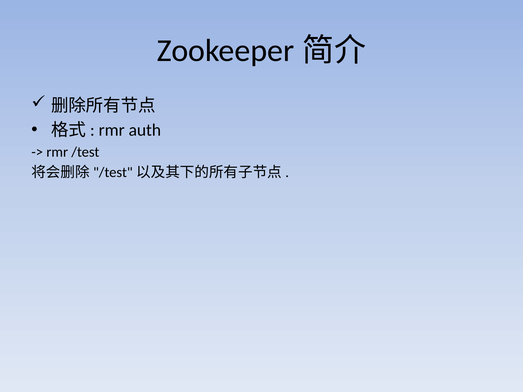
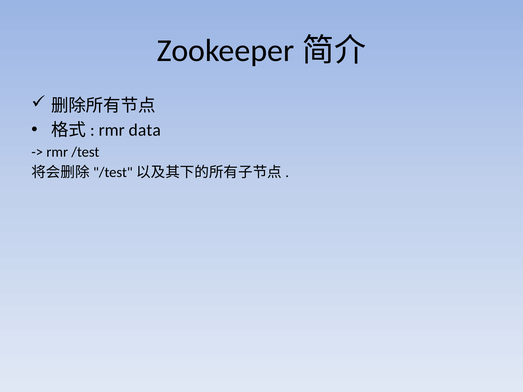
auth: auth -> data
